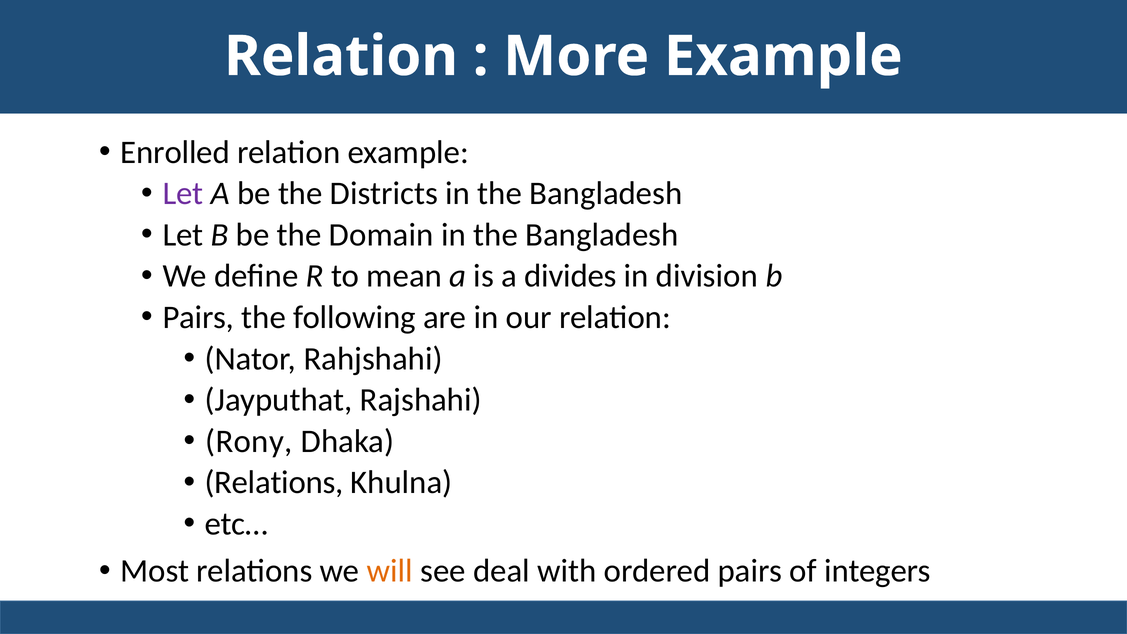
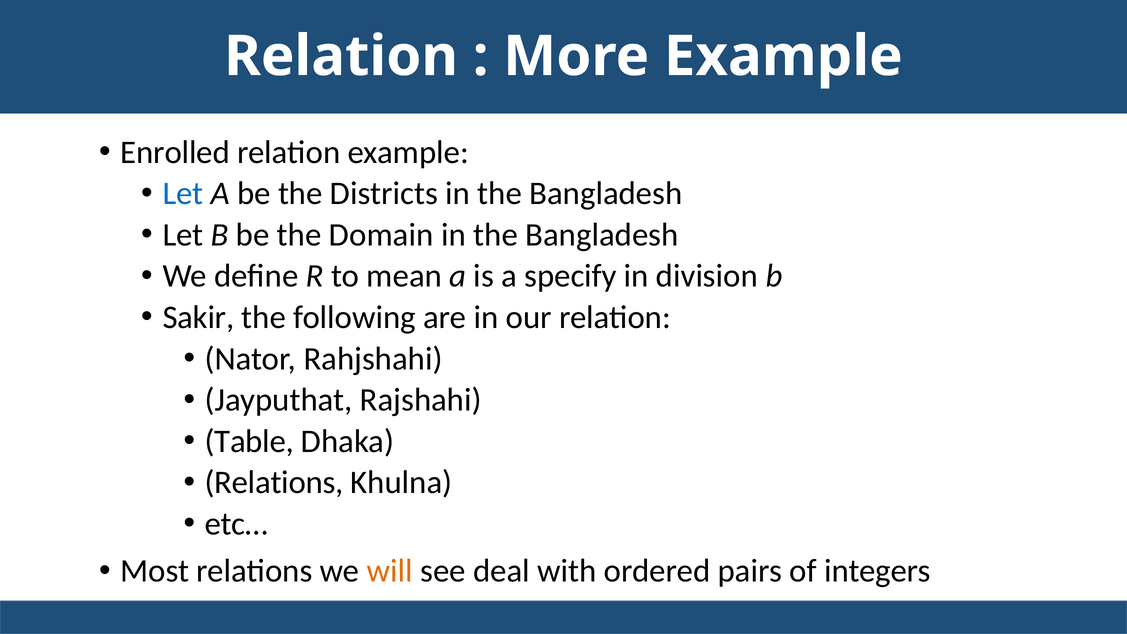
Let at (183, 193) colour: purple -> blue
divides: divides -> specify
Pairs at (198, 317): Pairs -> Sakir
Rony: Rony -> Table
